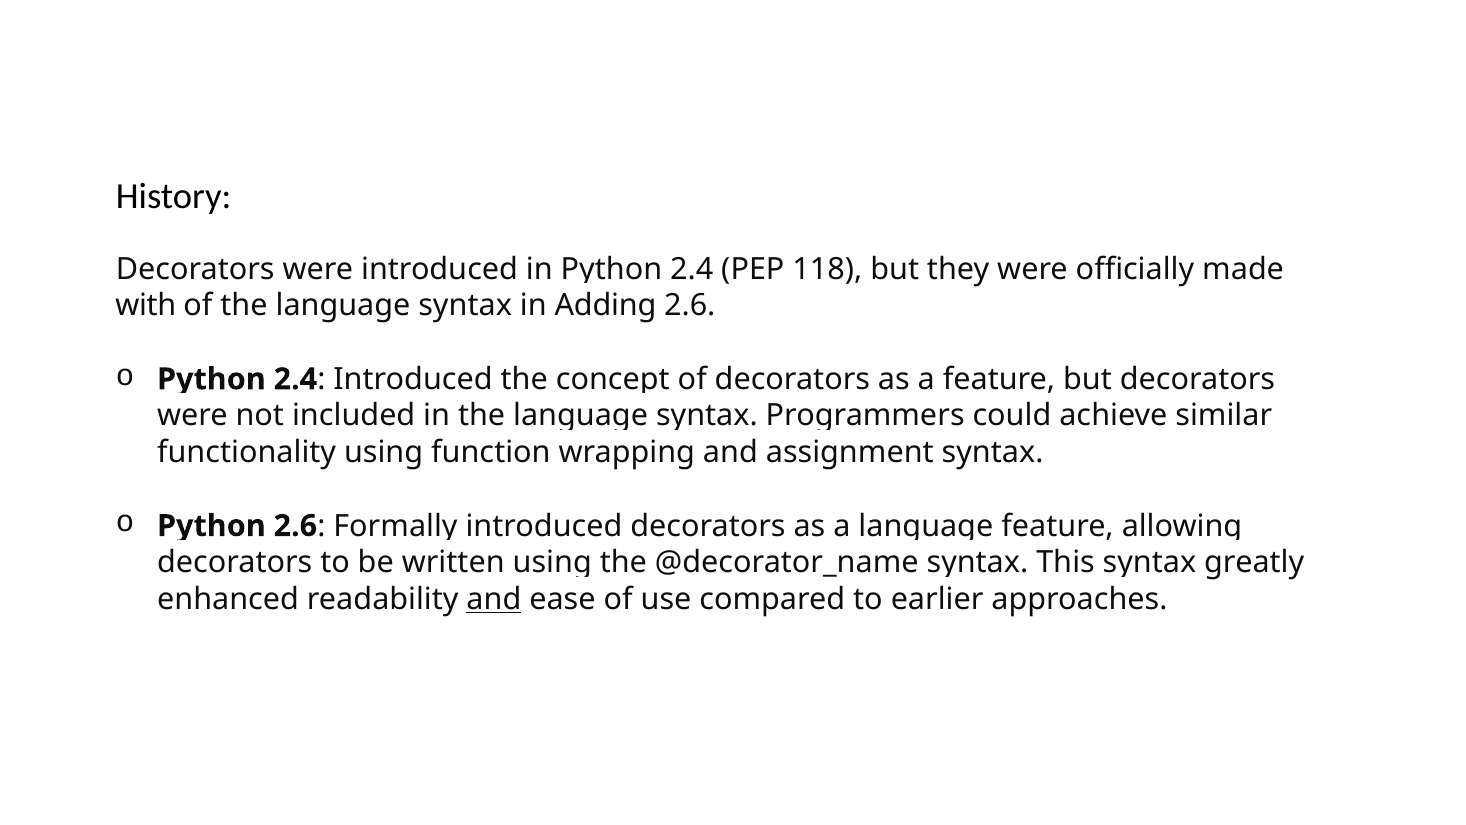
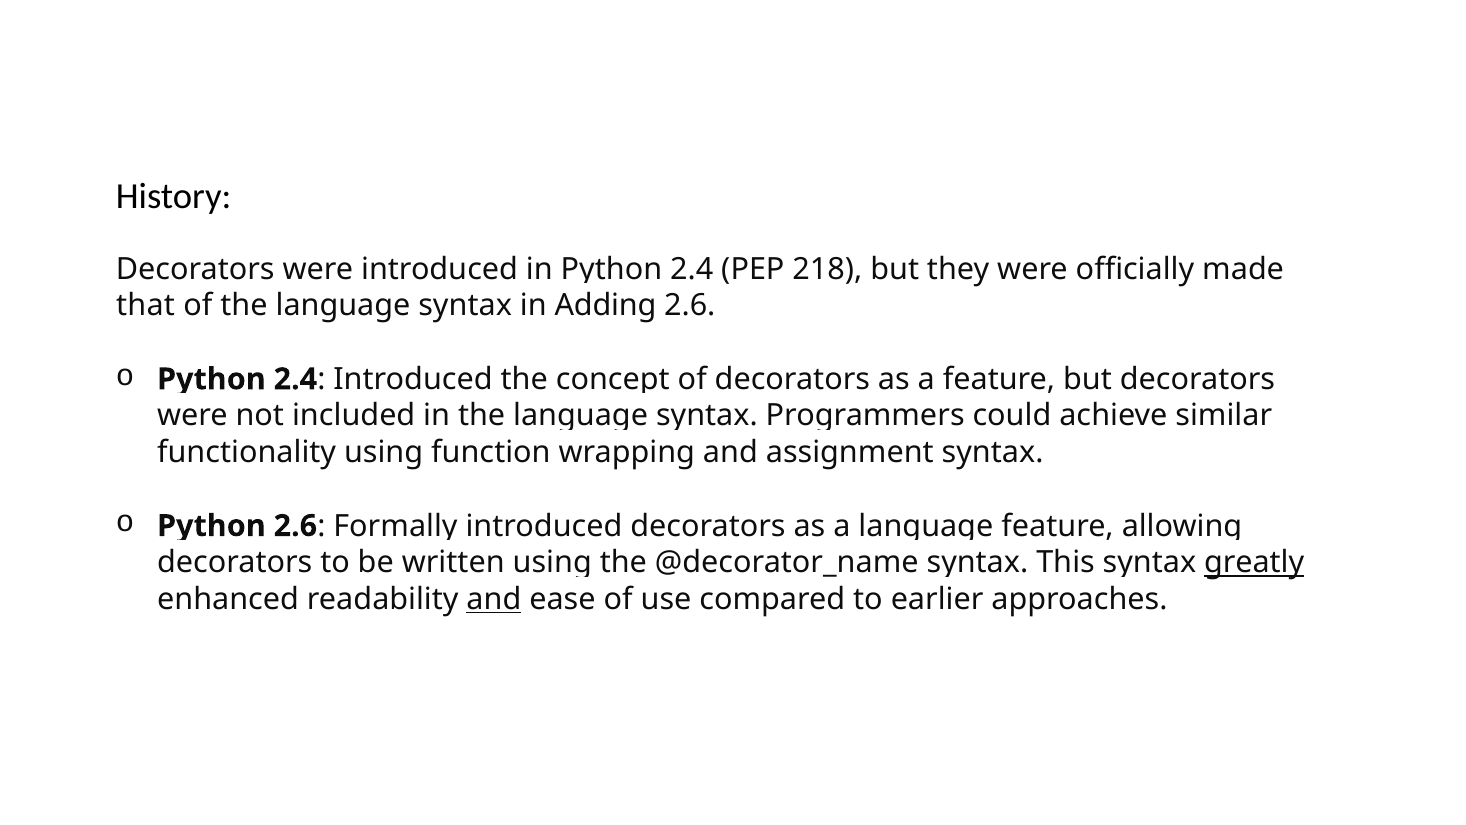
118: 118 -> 218
with: with -> that
greatly underline: none -> present
